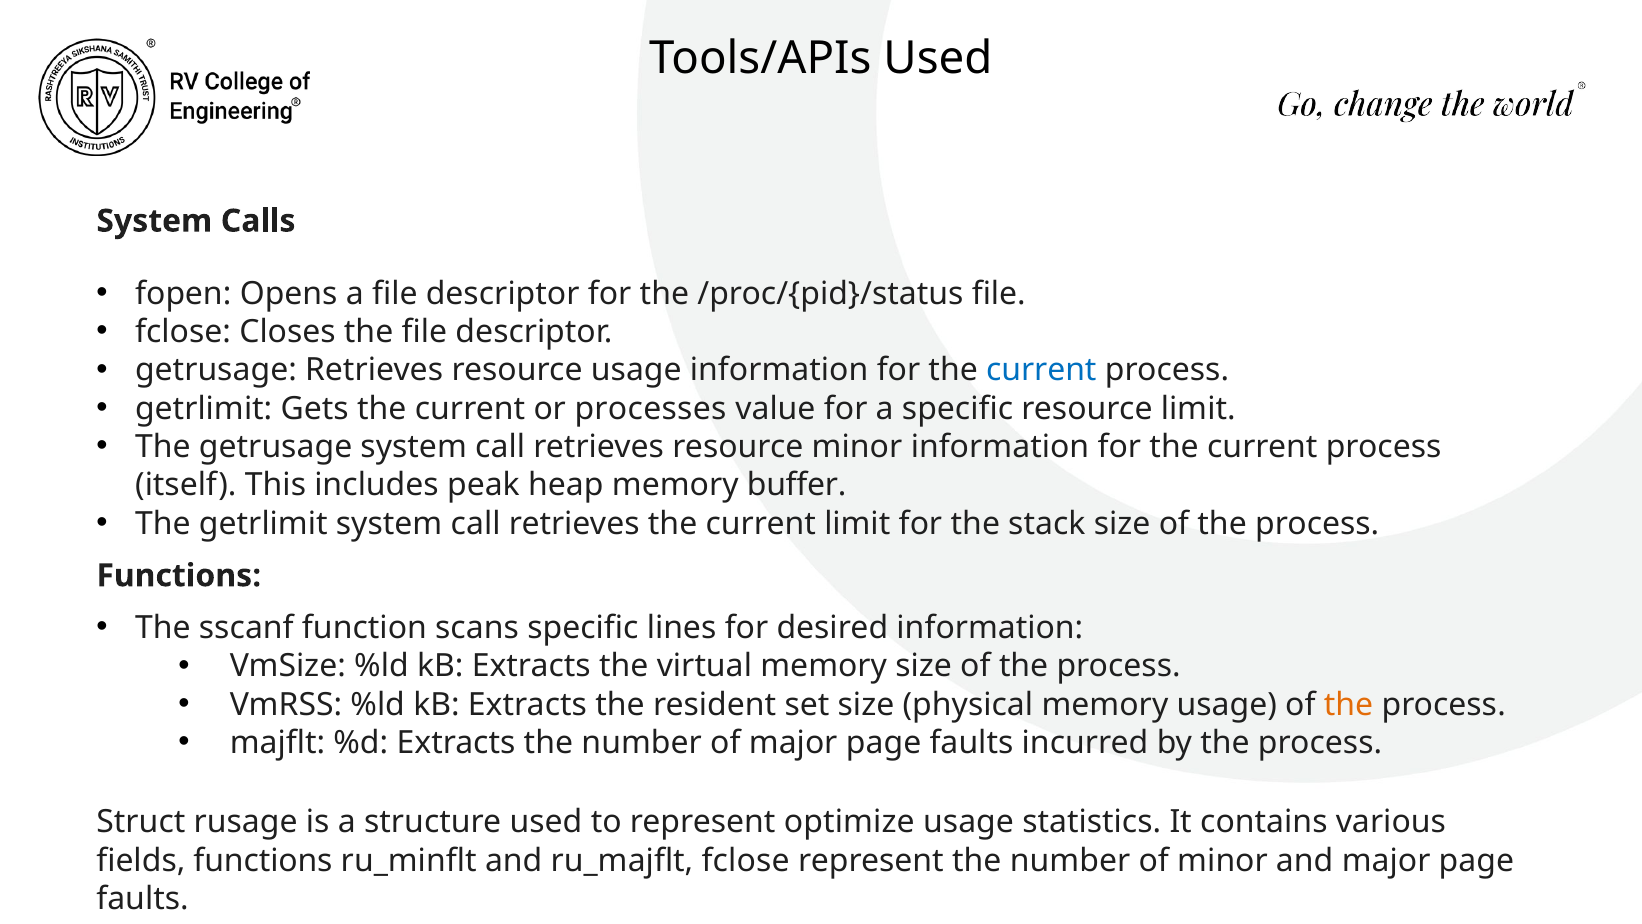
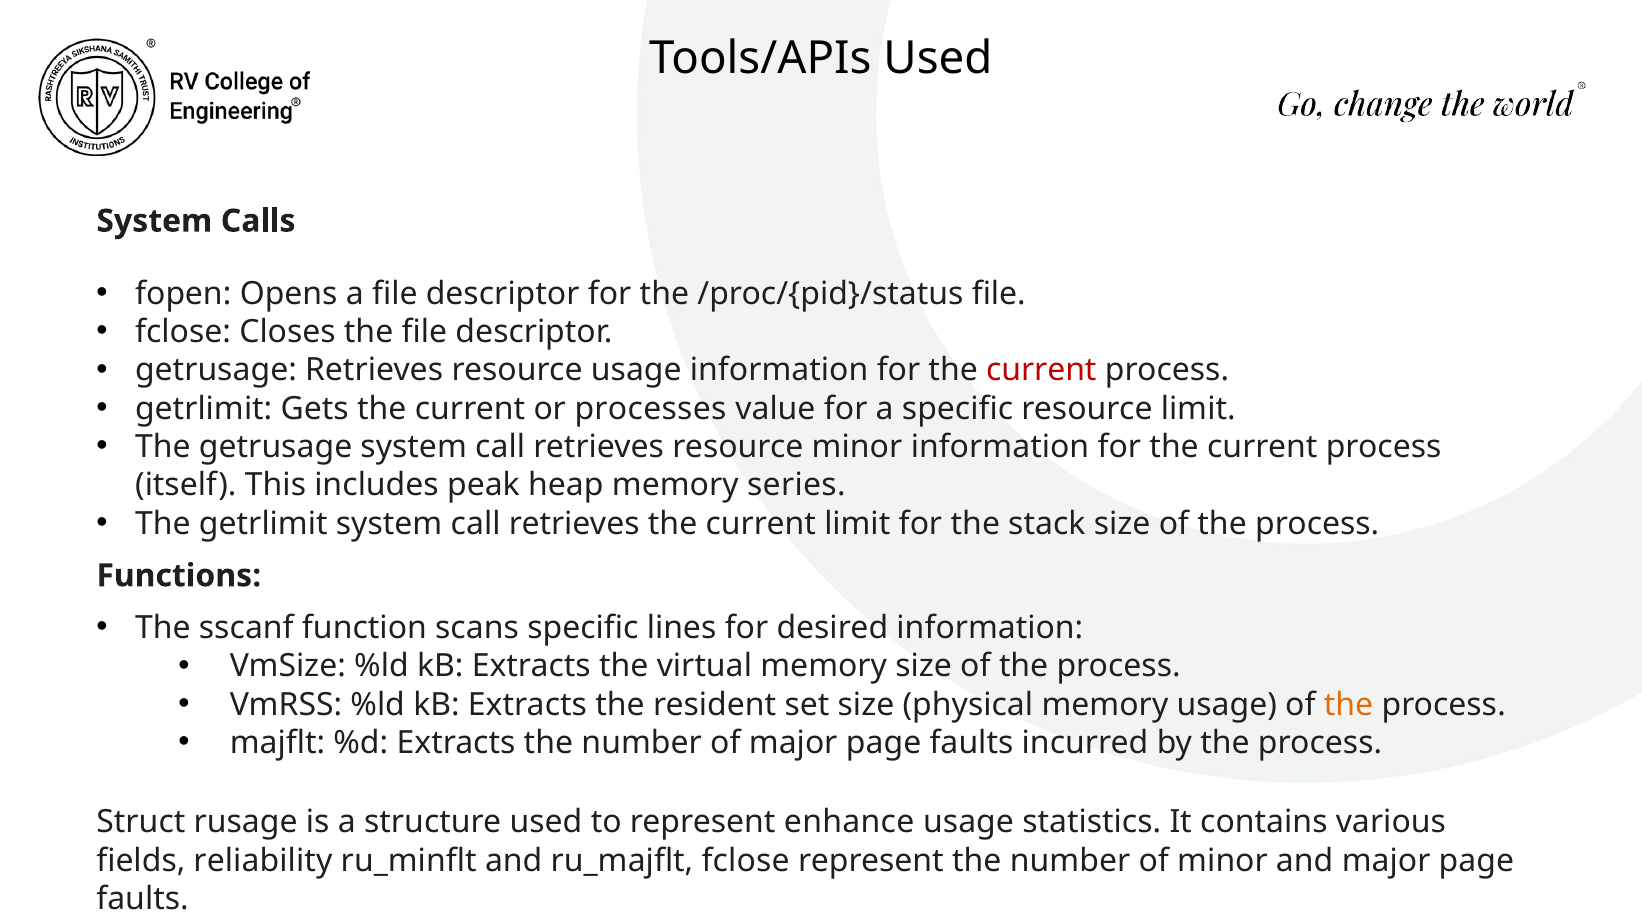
current at (1041, 370) colour: blue -> red
buffer: buffer -> series
optimize: optimize -> enhance
fields functions: functions -> reliability
